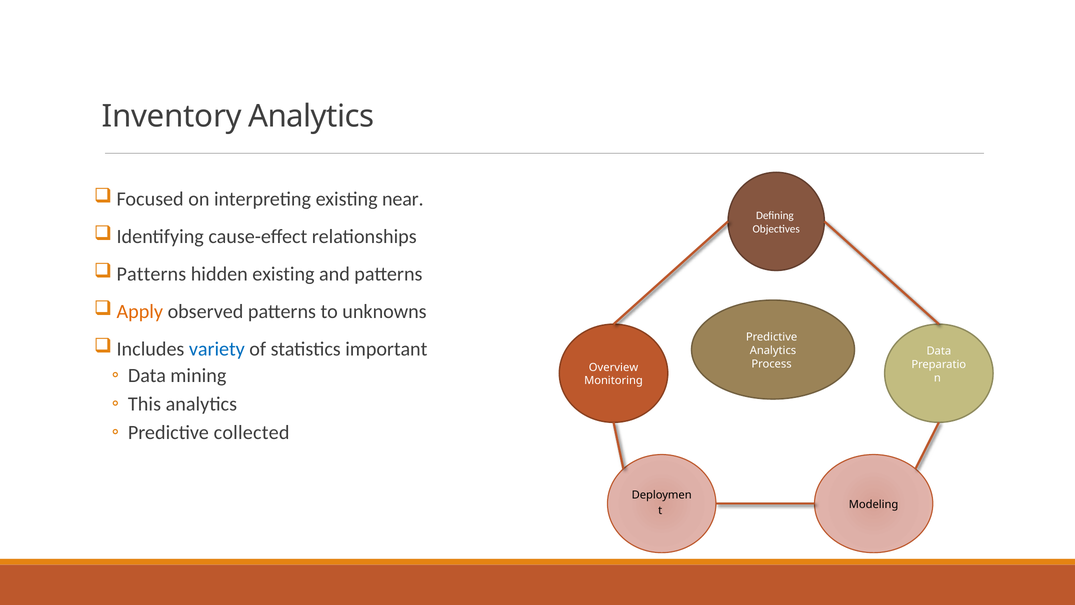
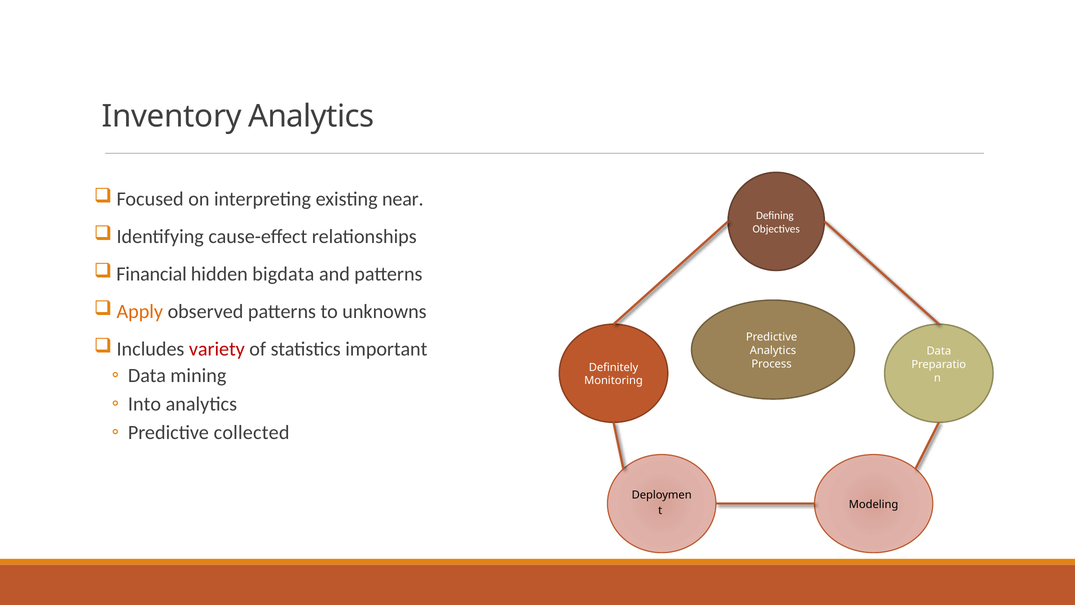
Patterns at (151, 274): Patterns -> Financial
hidden existing: existing -> bigdata
variety colour: blue -> red
Overview: Overview -> Definitely
This: This -> Into
